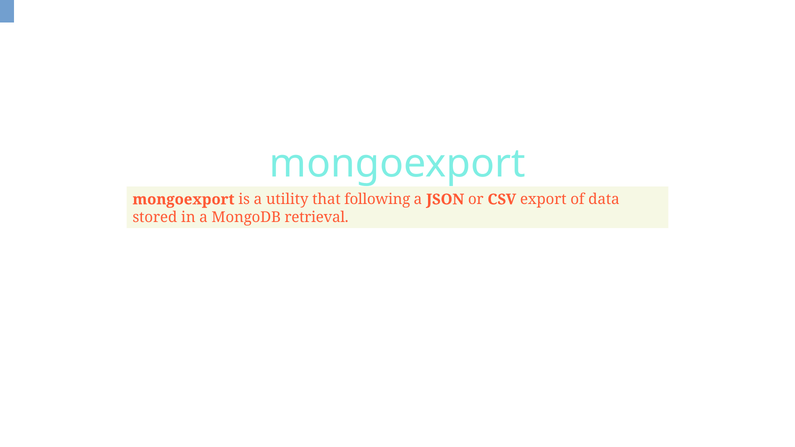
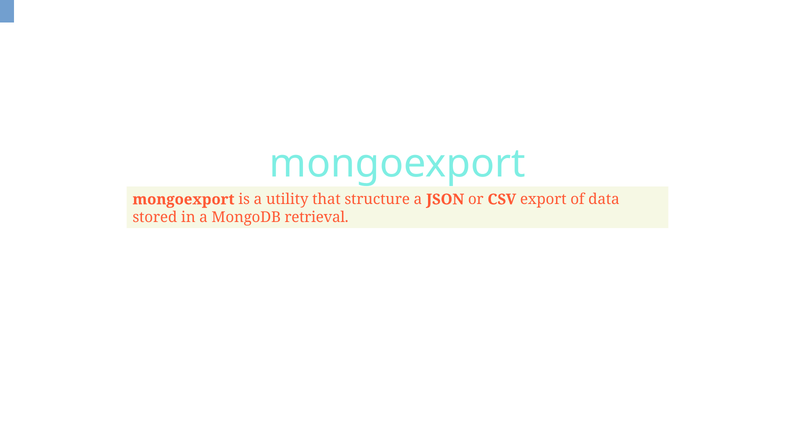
following: following -> structure
